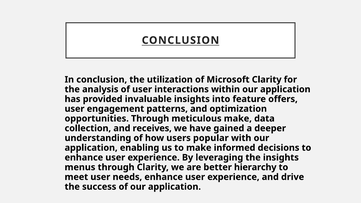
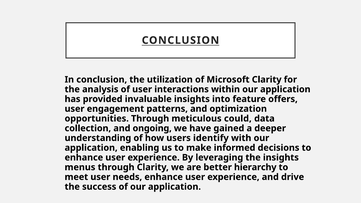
meticulous make: make -> could
receives: receives -> ongoing
popular: popular -> identify
